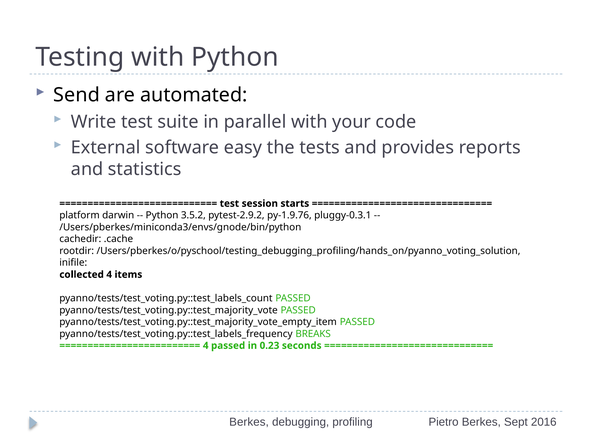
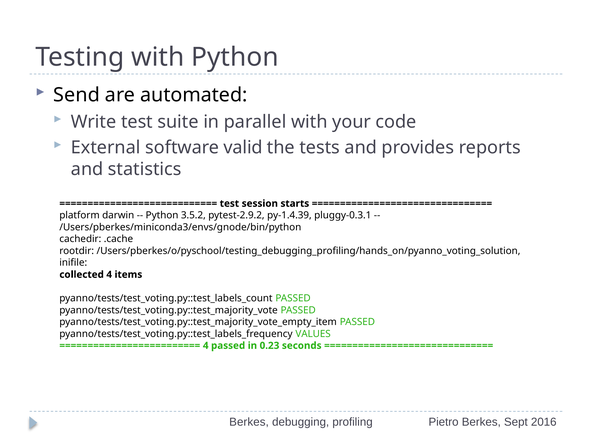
easy: easy -> valid
py-1.9.76: py-1.9.76 -> py-1.4.39
BREAKS: BREAKS -> VALUES
